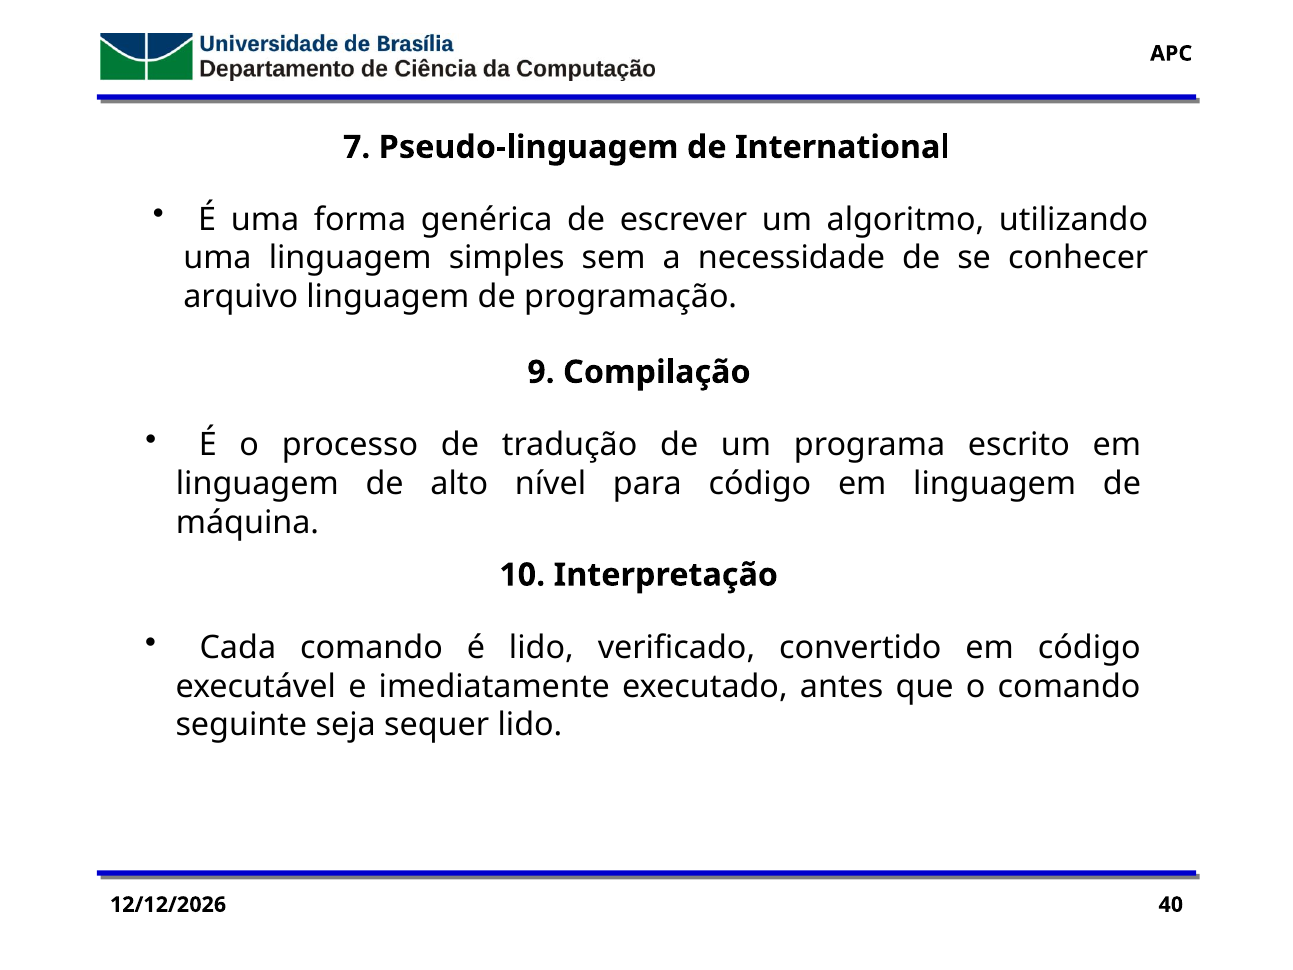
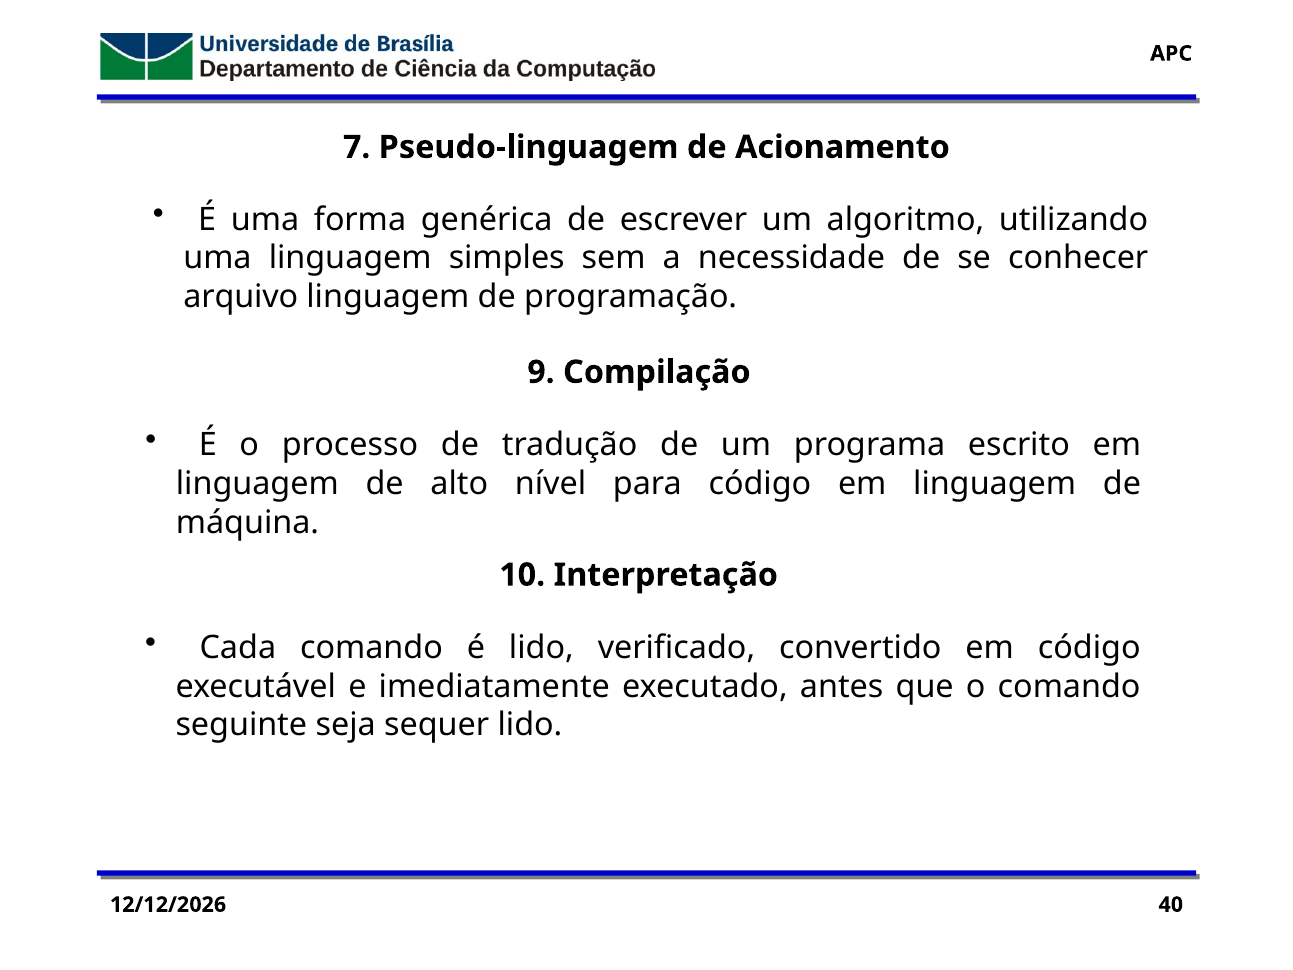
International: International -> Acionamento
